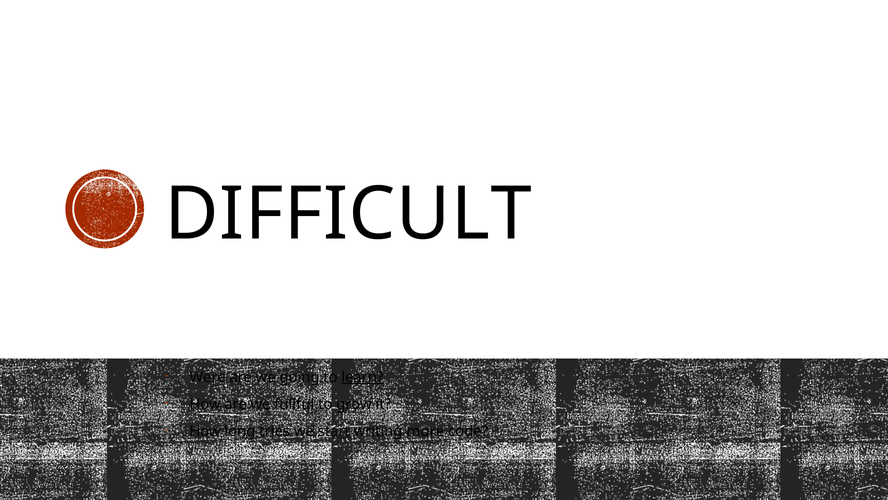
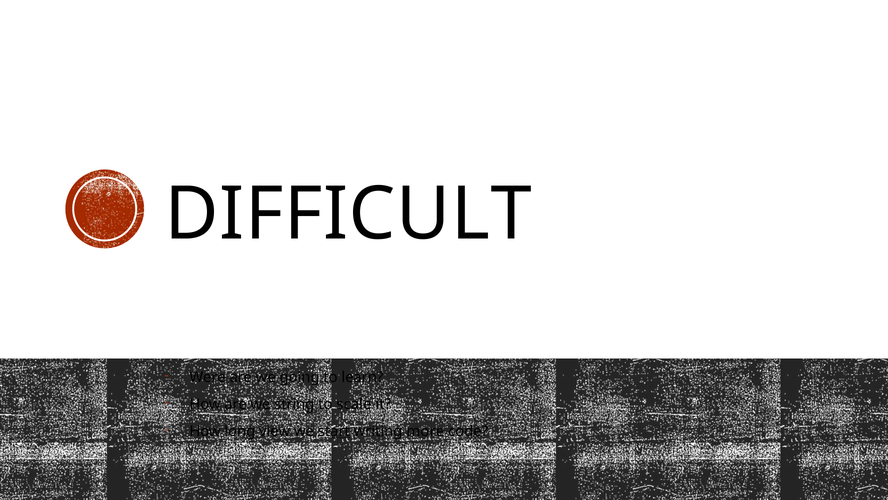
learn underline: present -> none
fullful: fullful -> string
grow: grow -> scale
tries: tries -> view
